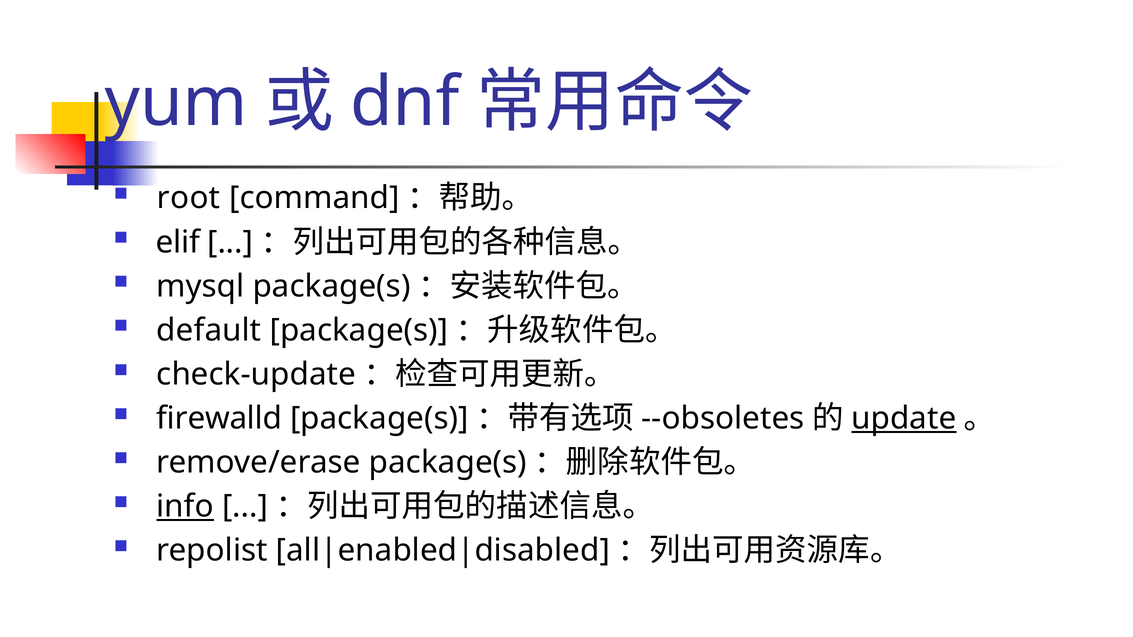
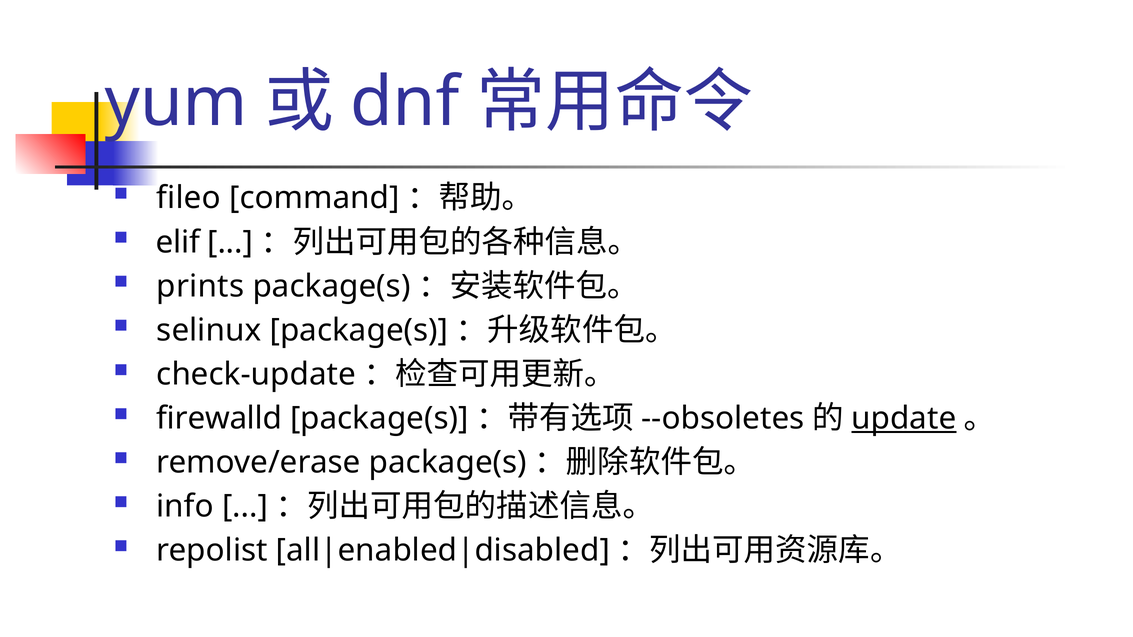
root: root -> fileo
mysql: mysql -> prints
default: default -> selinux
info underline: present -> none
